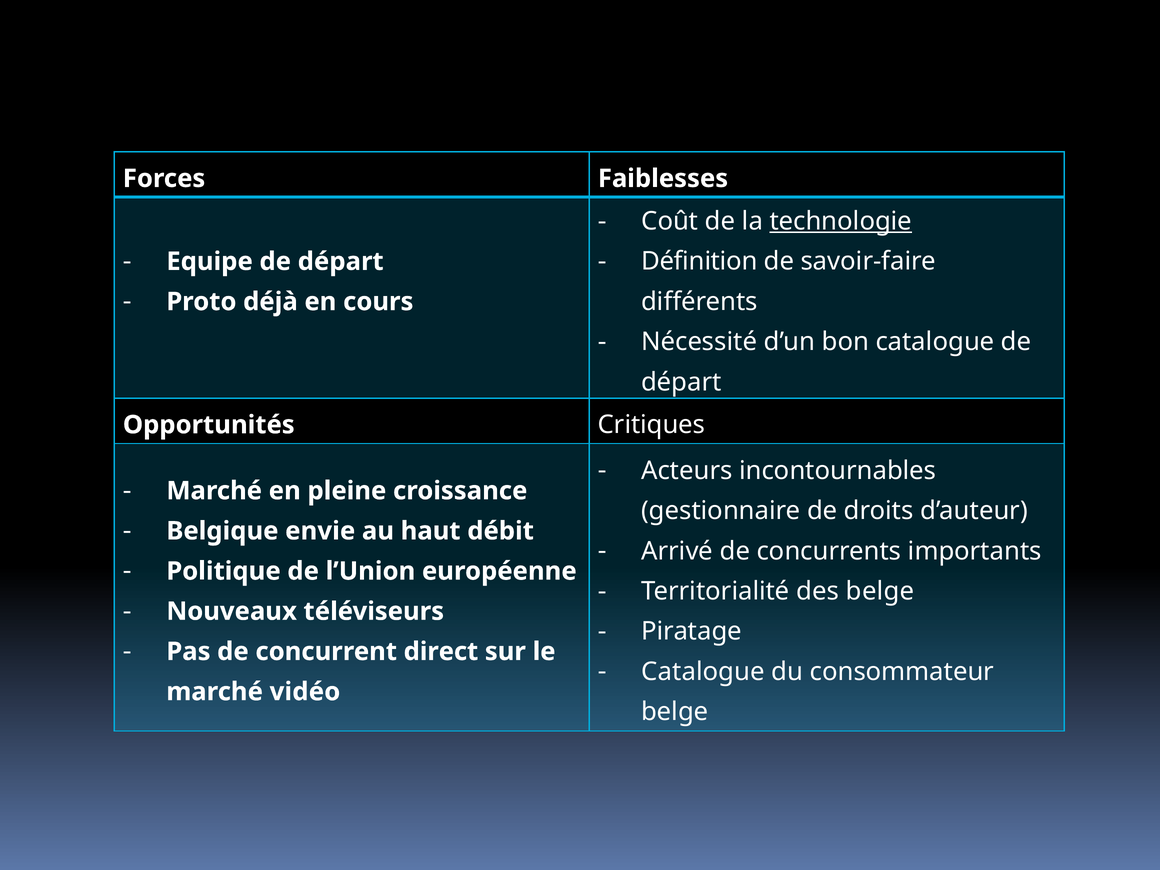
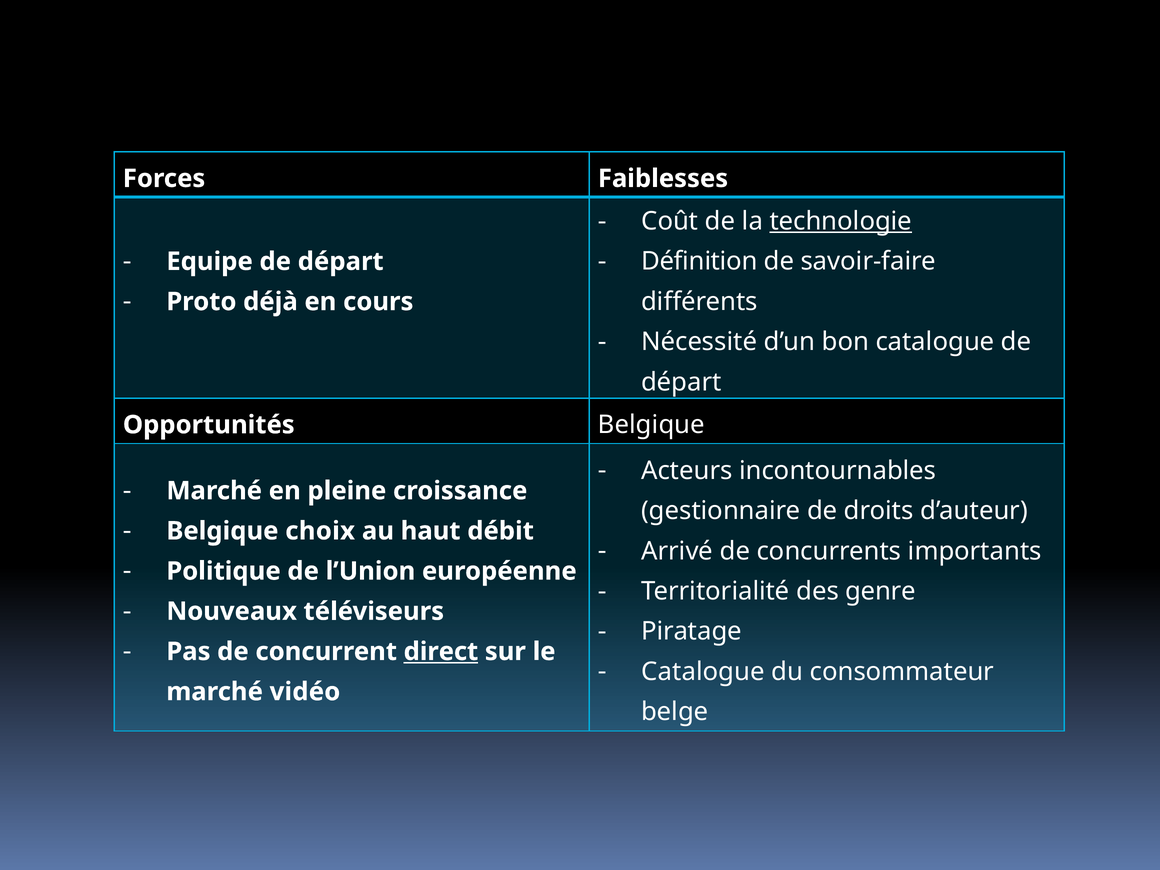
Critiques at (651, 425): Critiques -> Belgique
envie: envie -> choix
des belge: belge -> genre
direct underline: none -> present
